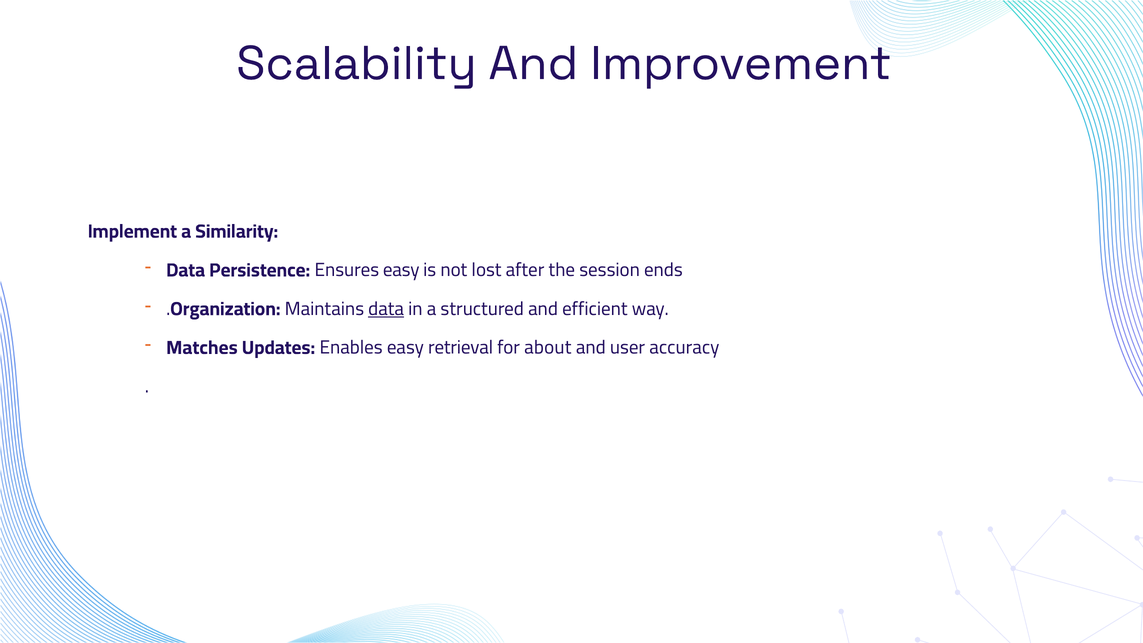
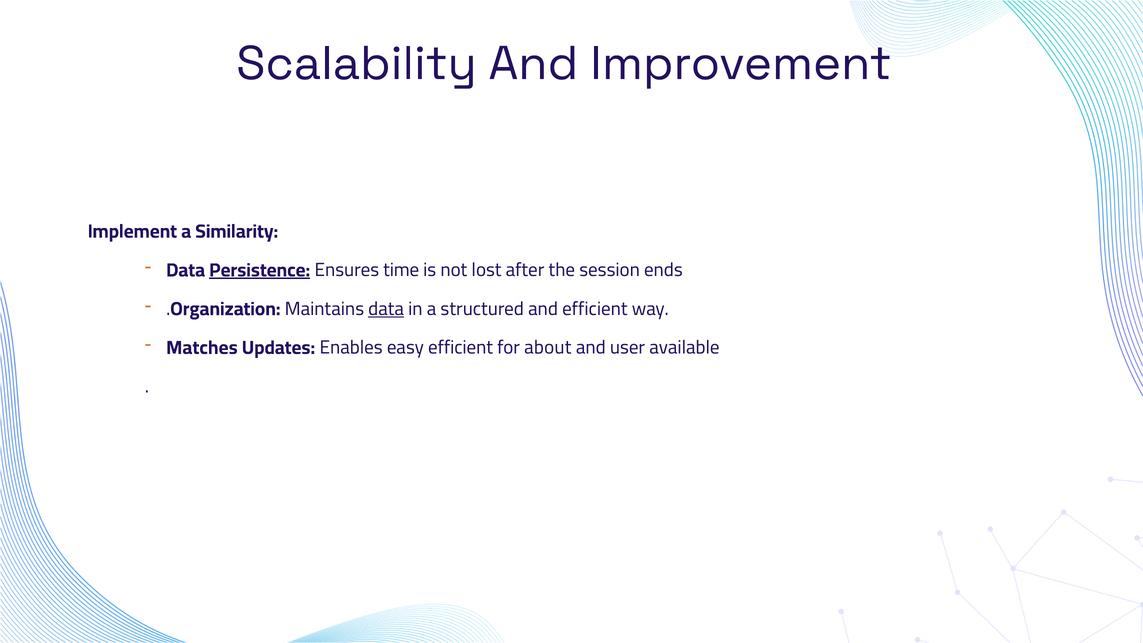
Persistence underline: none -> present
Ensures easy: easy -> time
easy retrieval: retrieval -> efficient
accuracy: accuracy -> available
